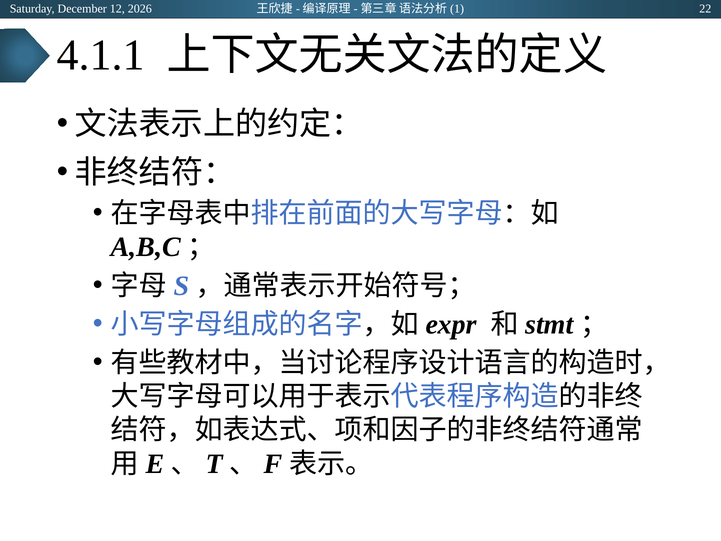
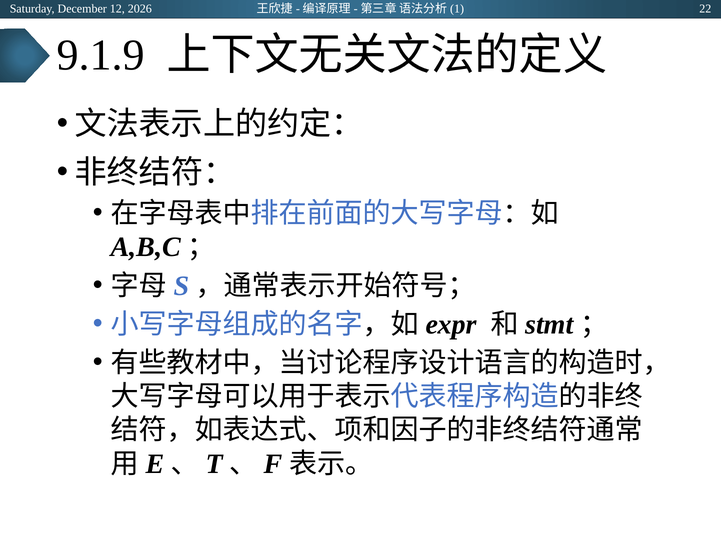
4.1.1: 4.1.1 -> 9.1.9
